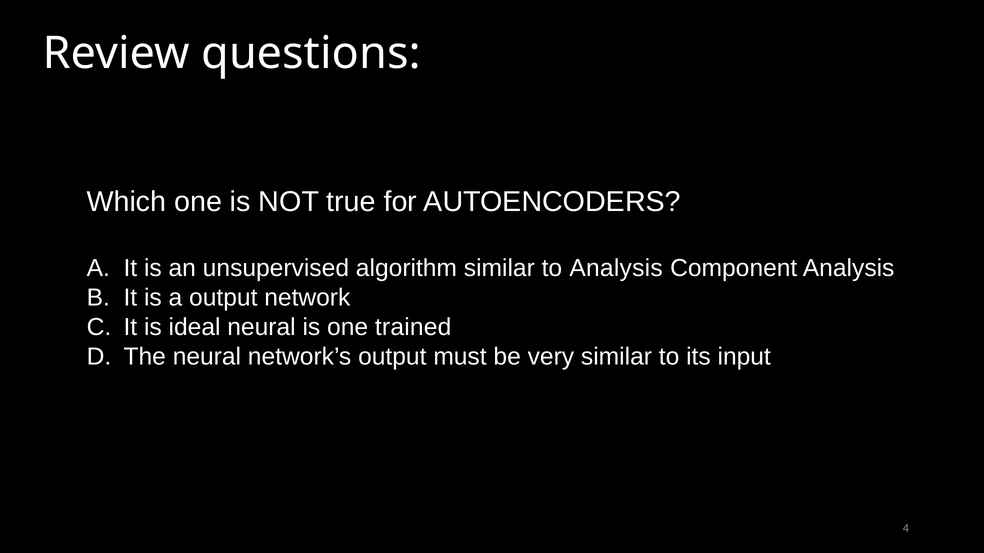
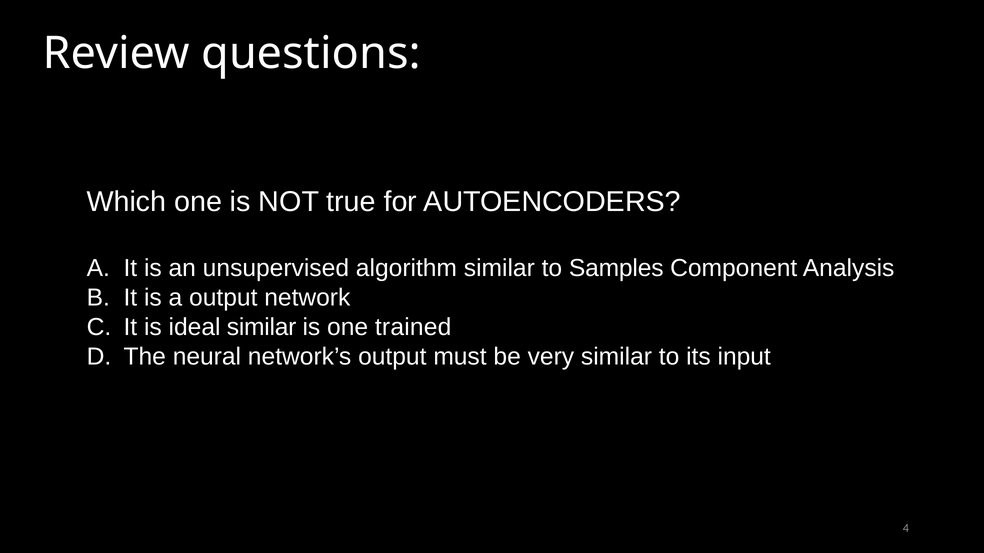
to Analysis: Analysis -> Samples
ideal neural: neural -> similar
